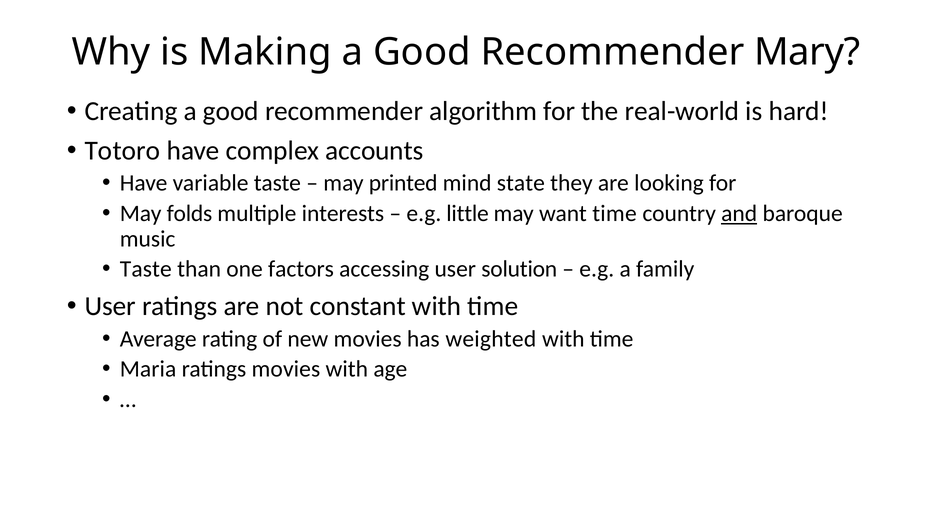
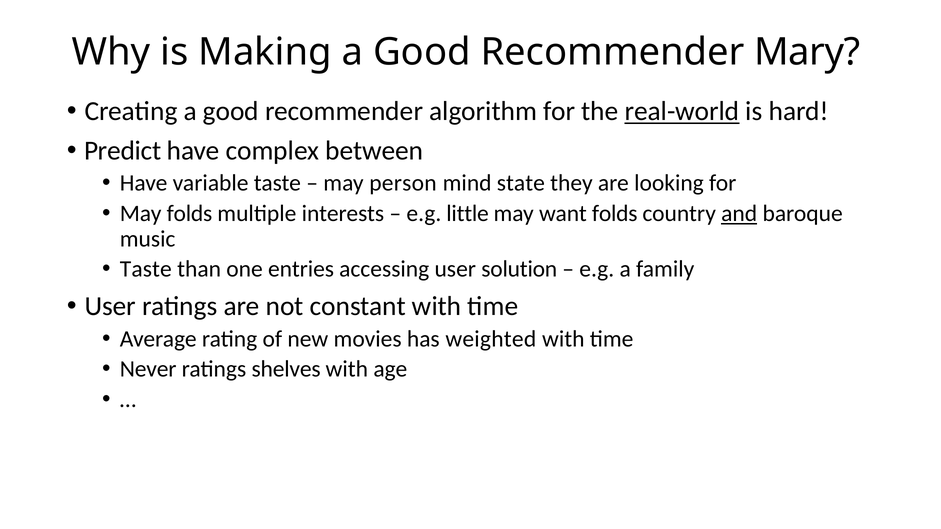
real-world underline: none -> present
Totoro: Totoro -> Predict
accounts: accounts -> between
printed: printed -> person
want time: time -> folds
factors: factors -> entries
Maria: Maria -> Never
ratings movies: movies -> shelves
